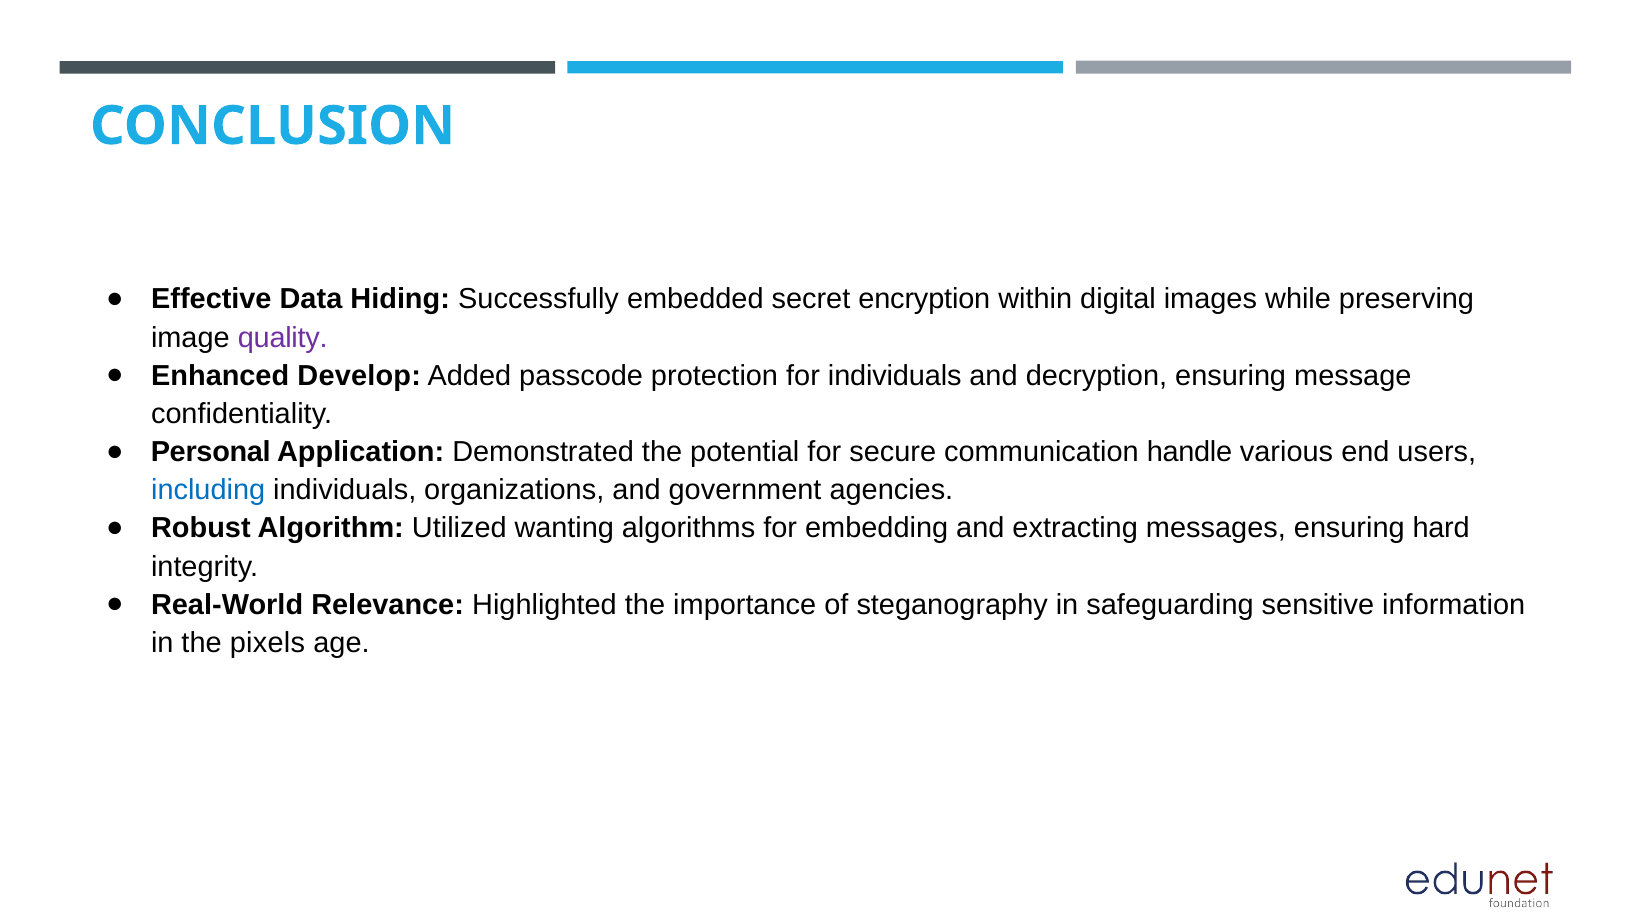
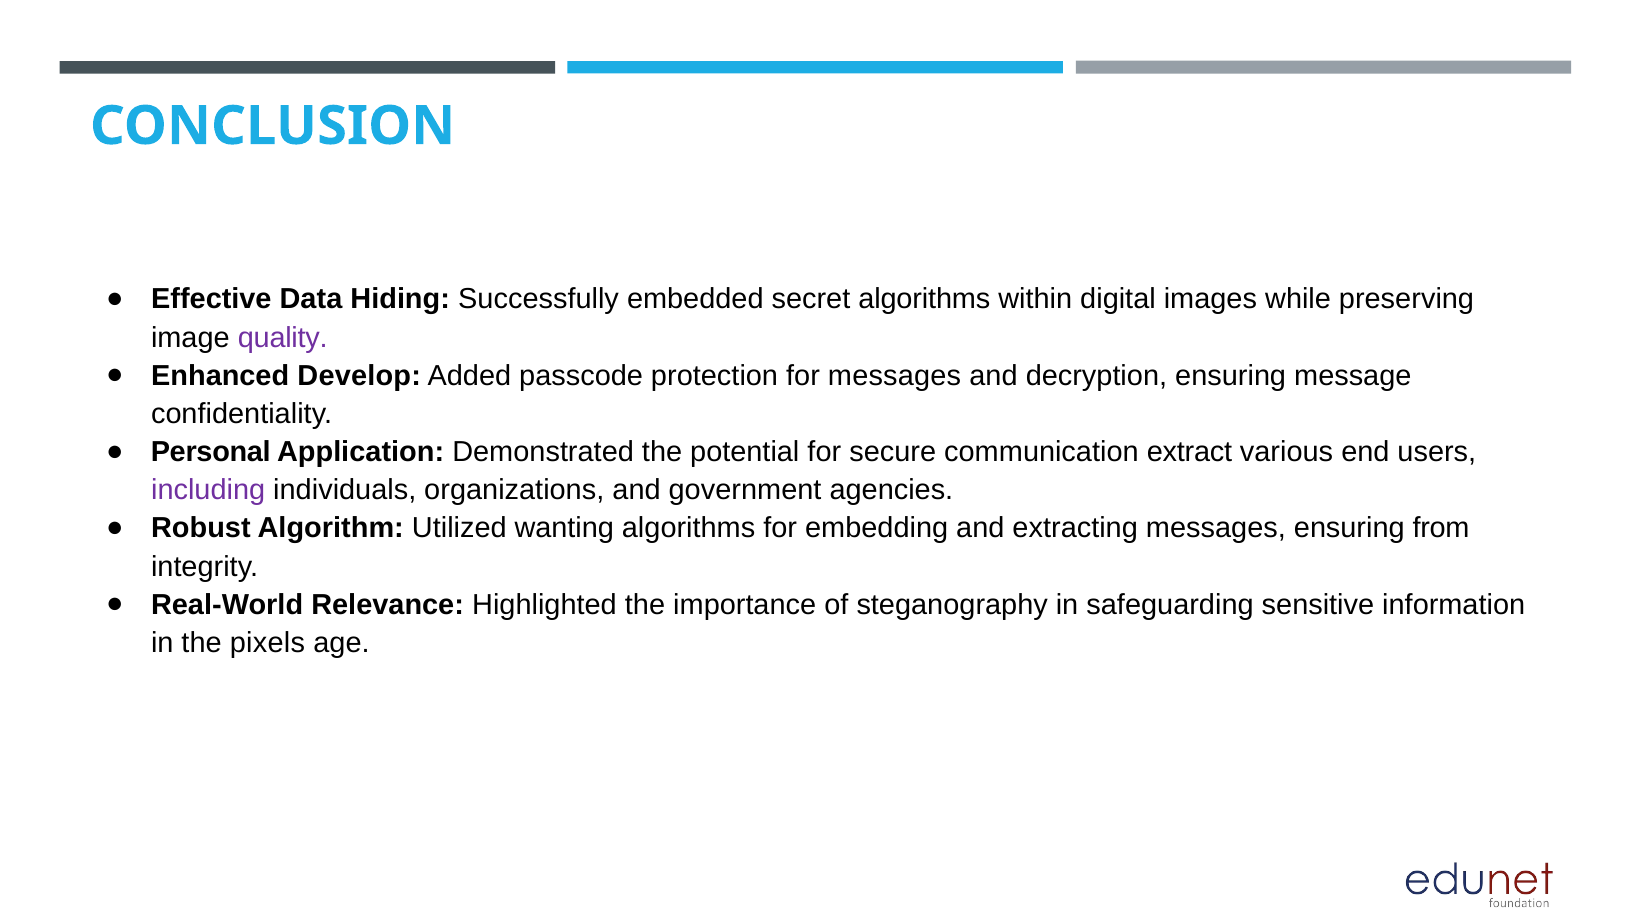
secret encryption: encryption -> algorithms
for individuals: individuals -> messages
handle: handle -> extract
including colour: blue -> purple
hard: hard -> from
